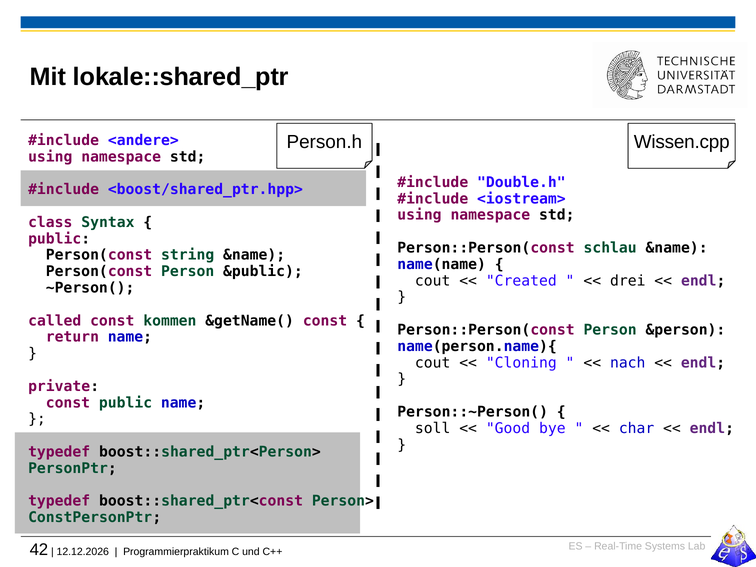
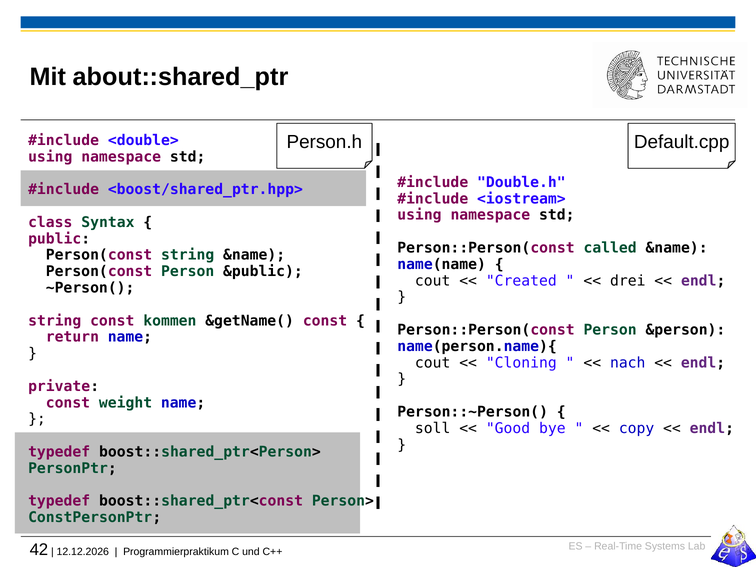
lokale::shared_ptr: lokale::shared_ptr -> about::shared_ptr
Wissen.cpp: Wissen.cpp -> Default.cpp
<andere>: <andere> -> <double>
schlau: schlau -> called
called at (55, 321): called -> string
const public: public -> weight
char: char -> copy
